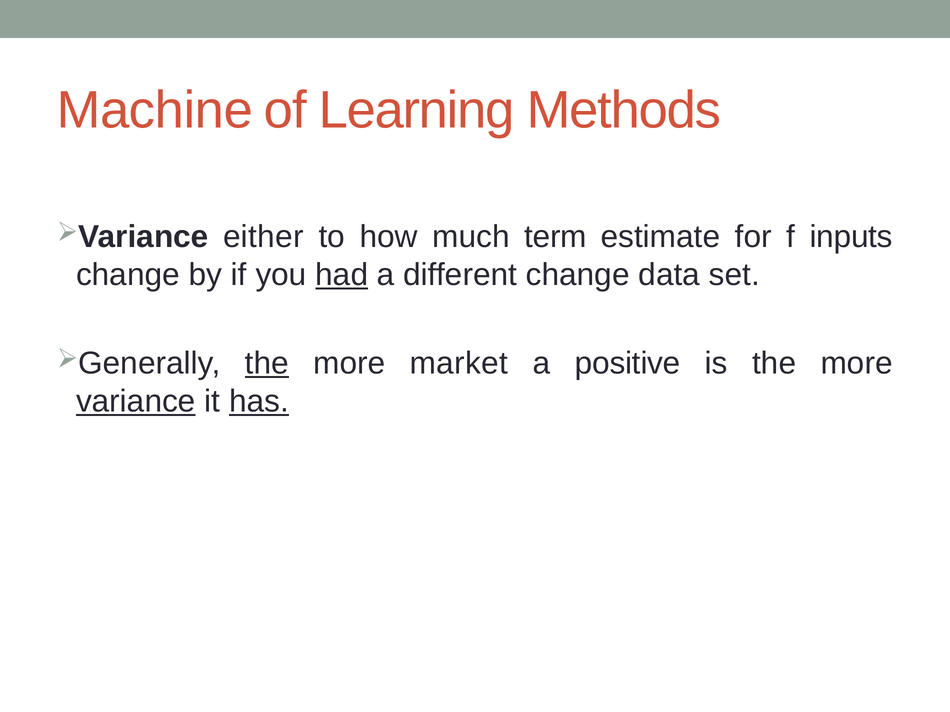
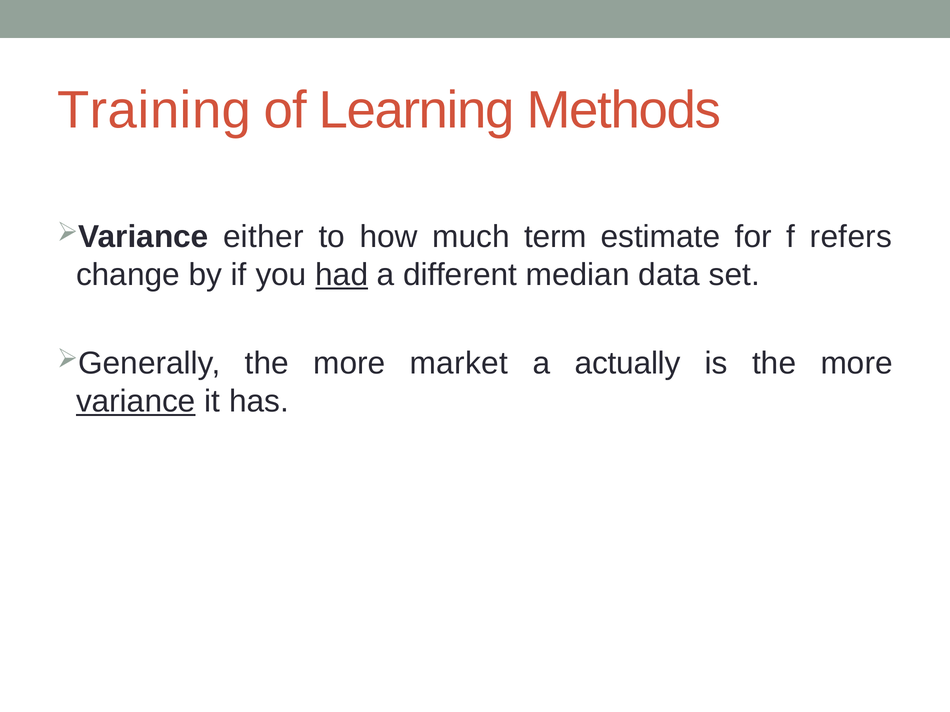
Machine: Machine -> Training
inputs: inputs -> refers
different change: change -> median
the at (267, 364) underline: present -> none
positive: positive -> actually
has underline: present -> none
